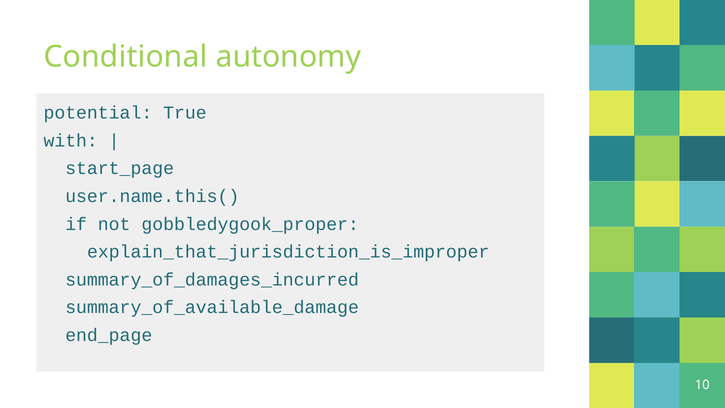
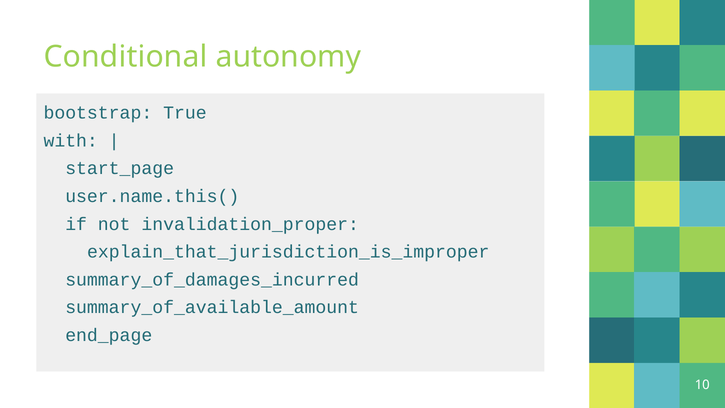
potential: potential -> bootstrap
gobbledygook_proper: gobbledygook_proper -> invalidation_proper
summary_of_available_damage: summary_of_available_damage -> summary_of_available_amount
